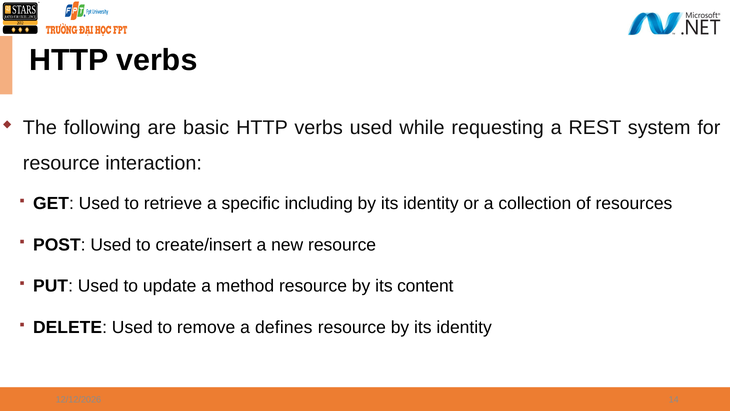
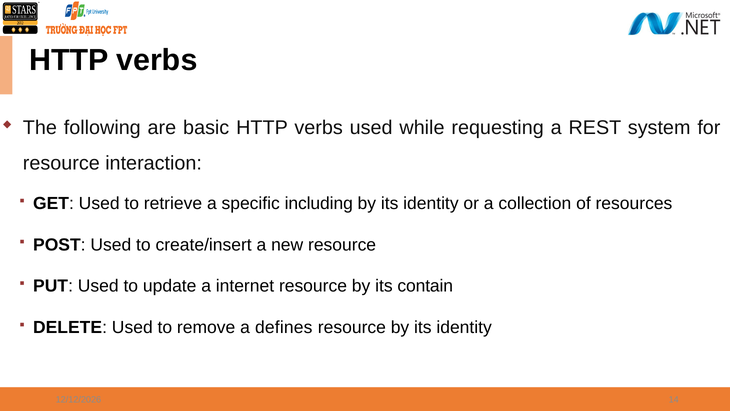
method: method -> internet
content: content -> contain
